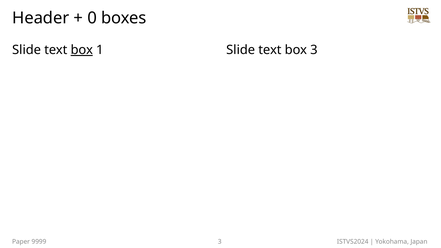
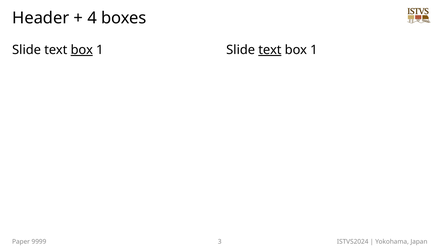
0: 0 -> 4
text at (270, 50) underline: none -> present
3 at (314, 50): 3 -> 1
